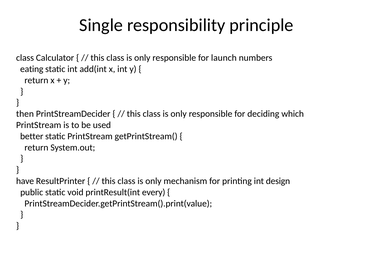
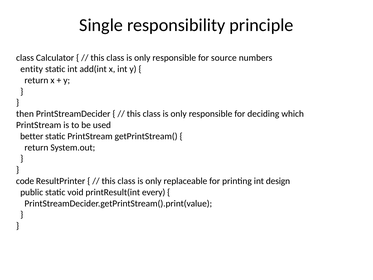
launch: launch -> source
eating: eating -> entity
have: have -> code
mechanism: mechanism -> replaceable
